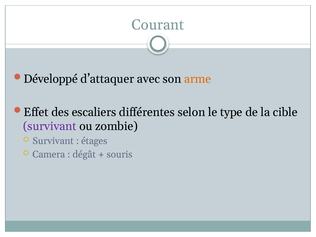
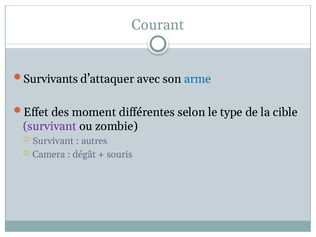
Développé: Développé -> Survivants
arme colour: orange -> blue
escaliers: escaliers -> moment
étages: étages -> autres
